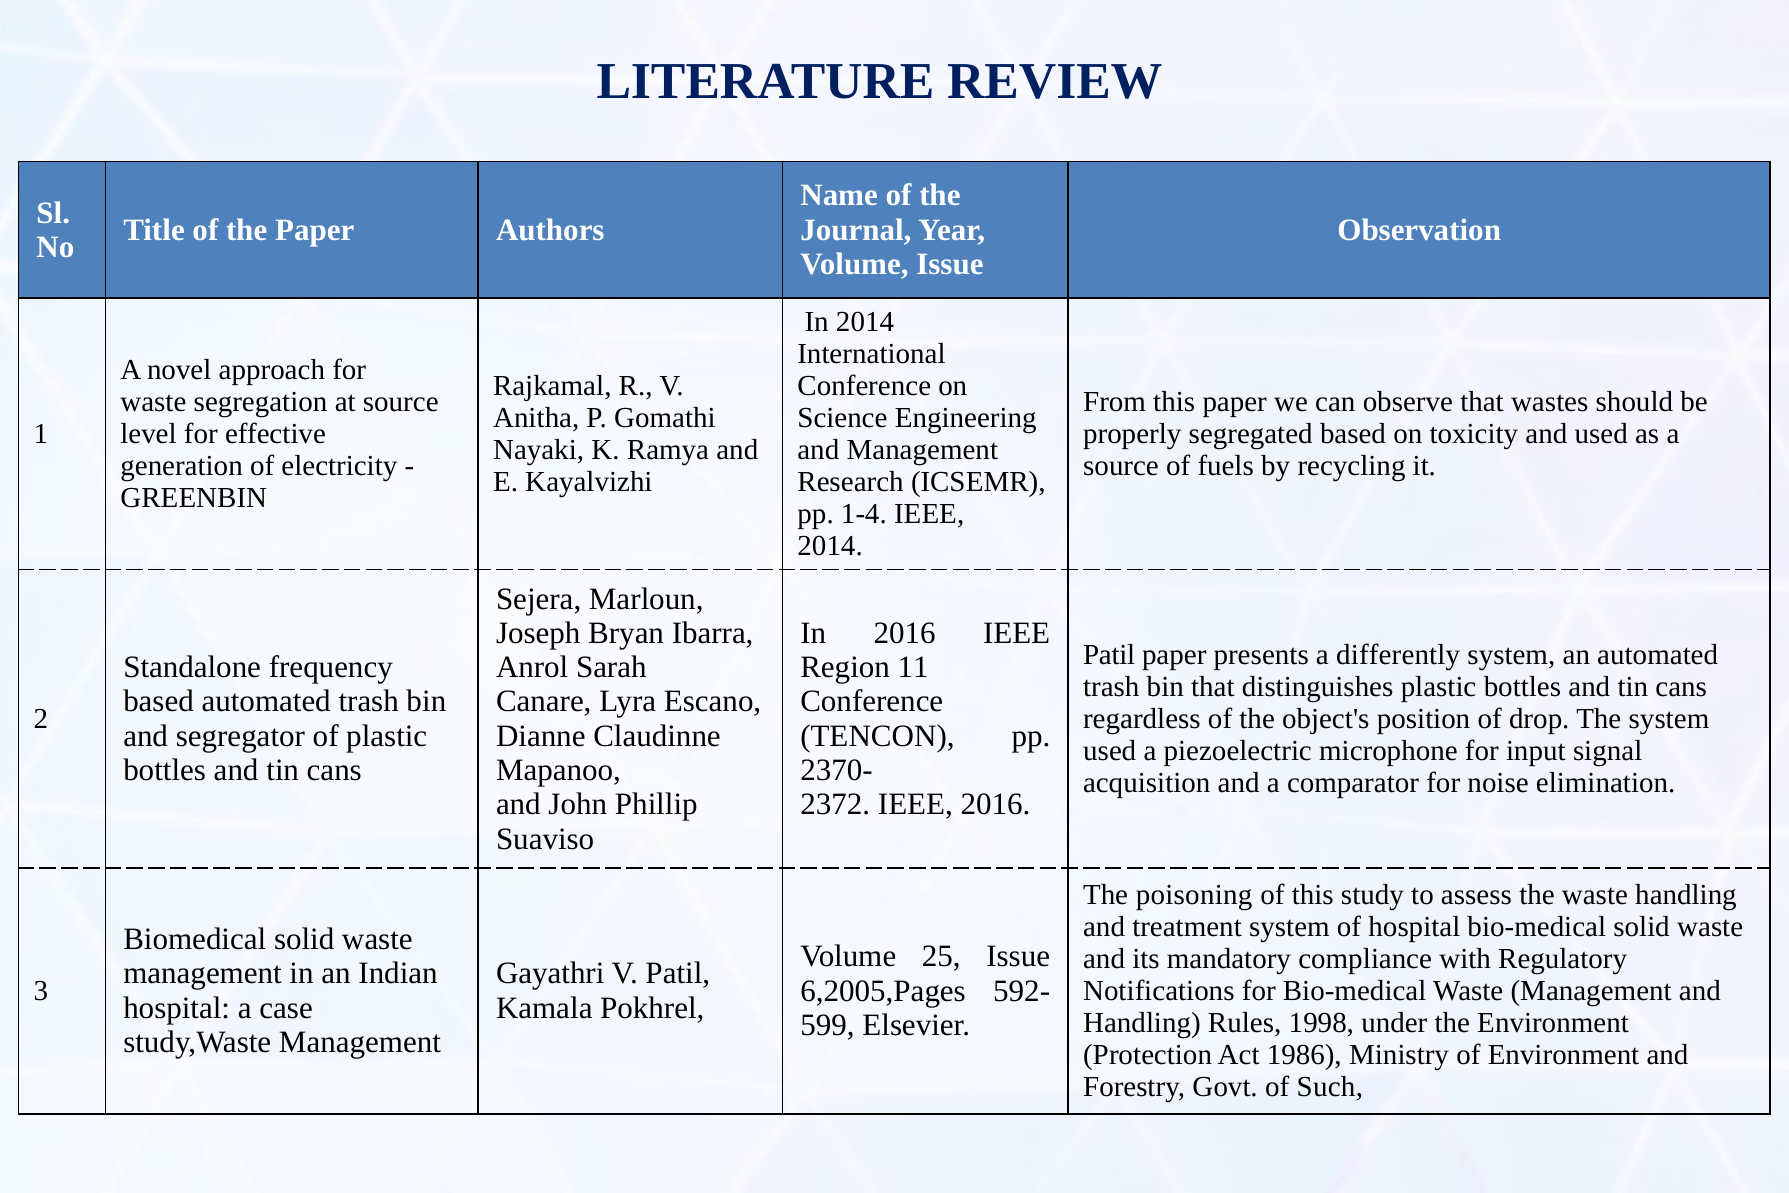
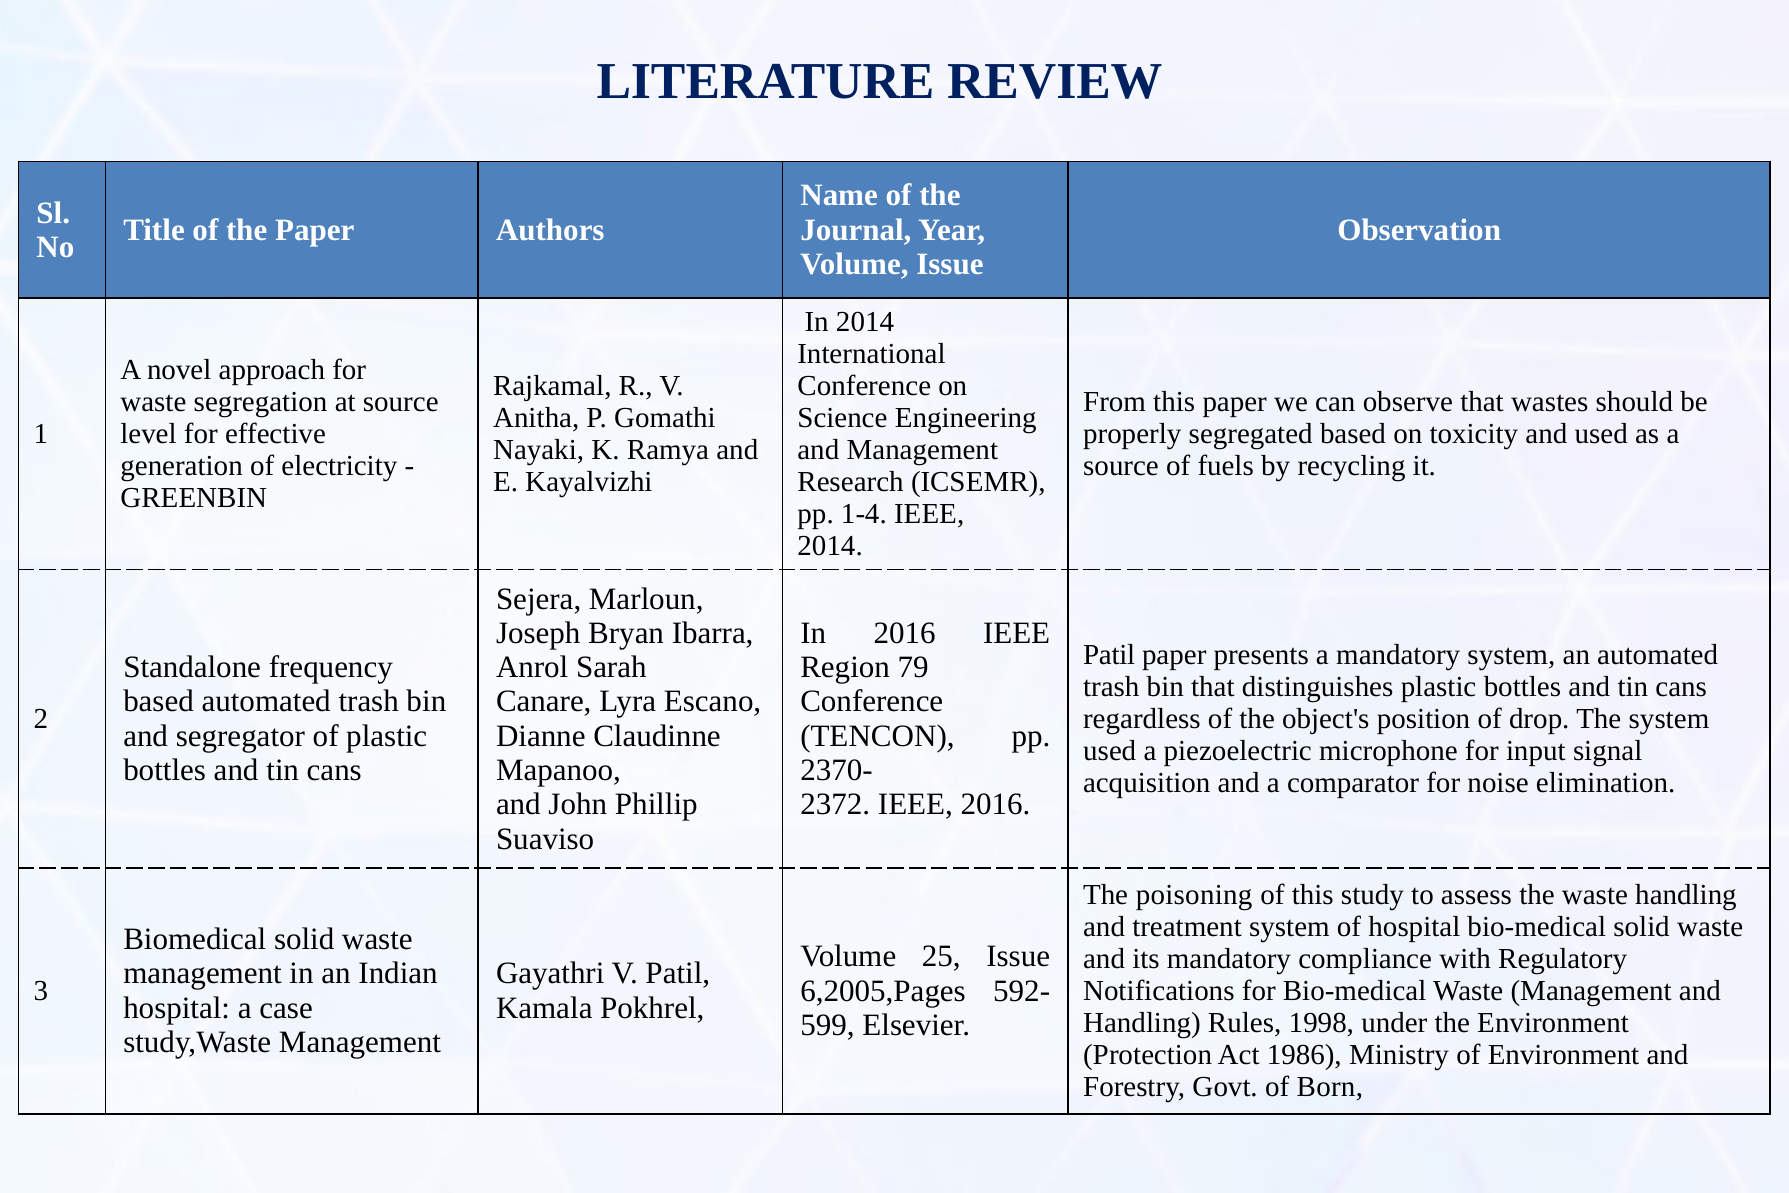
a differently: differently -> mandatory
11: 11 -> 79
Such: Such -> Born
